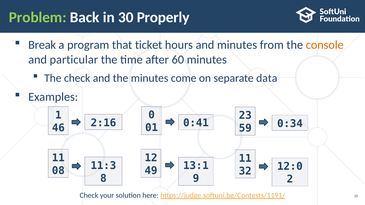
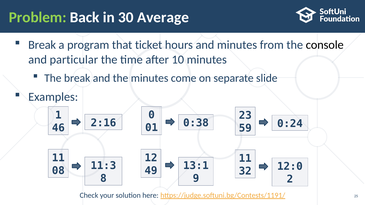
Properly: Properly -> Average
console colour: orange -> black
60: 60 -> 10
The check: check -> break
data: data -> slide
0:41: 0:41 -> 0:38
0:34: 0:34 -> 0:24
